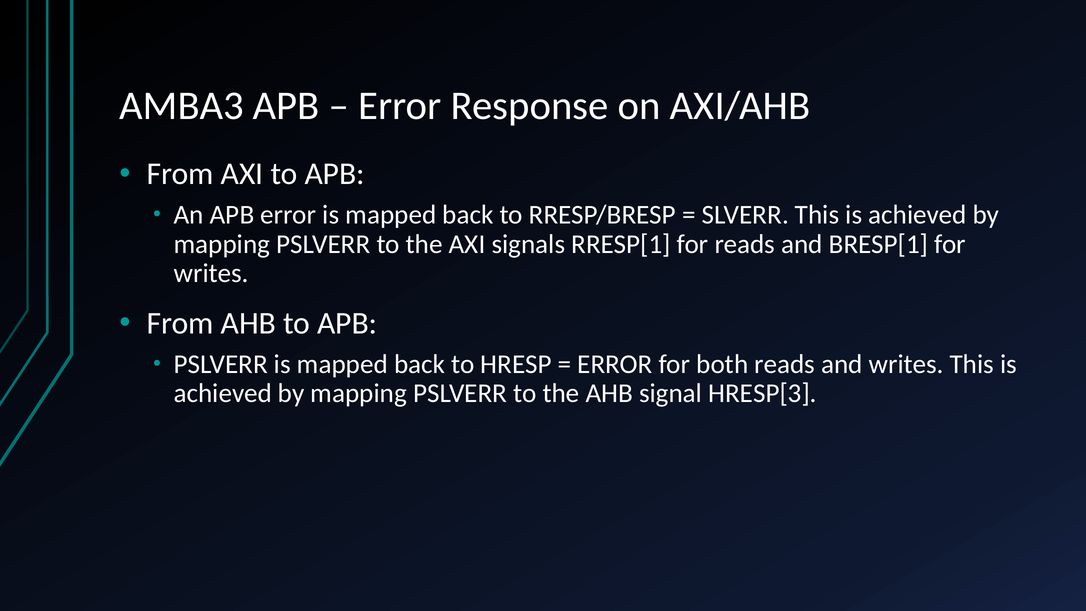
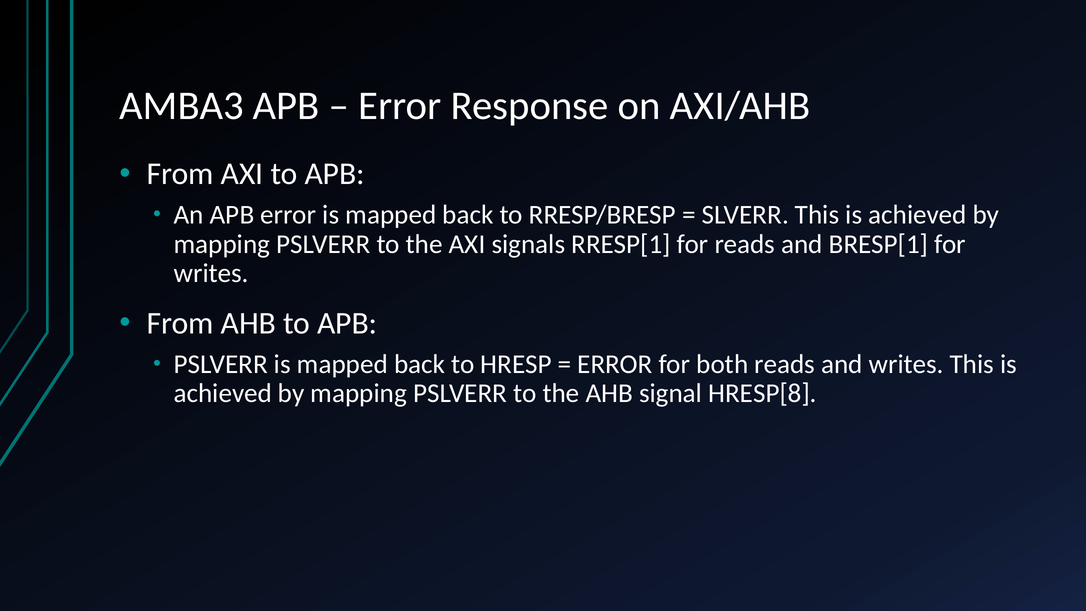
HRESP[3: HRESP[3 -> HRESP[8
